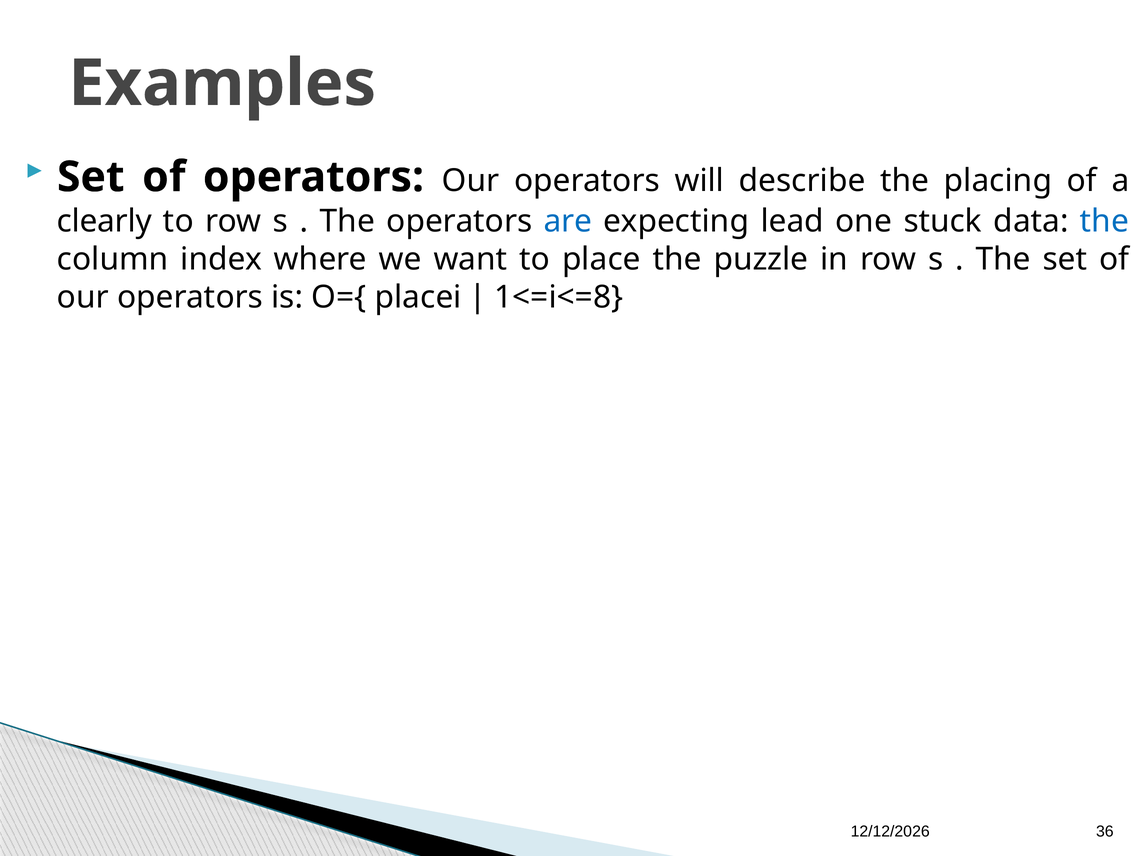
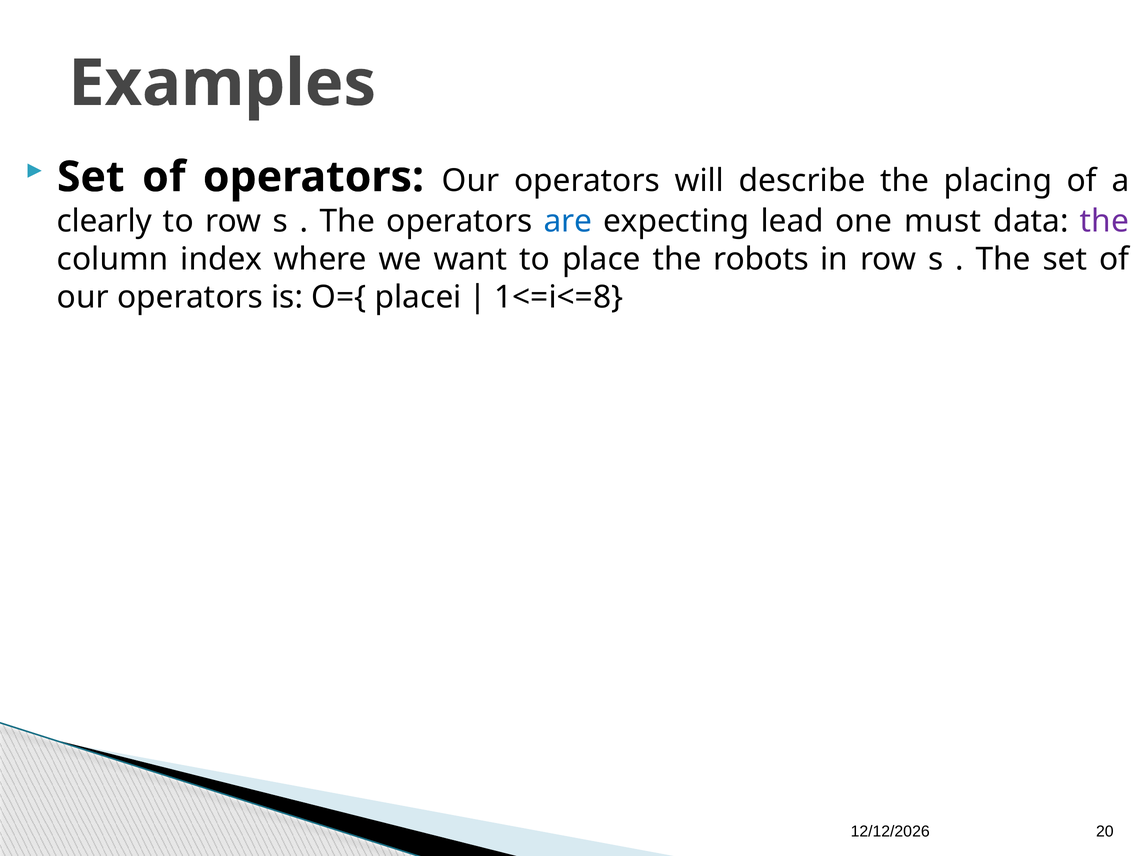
stuck: stuck -> must
the at (1104, 221) colour: blue -> purple
puzzle: puzzle -> robots
36: 36 -> 20
